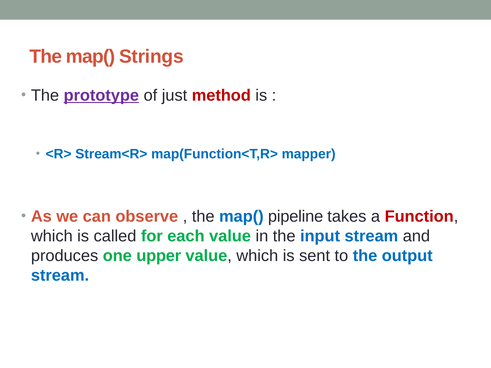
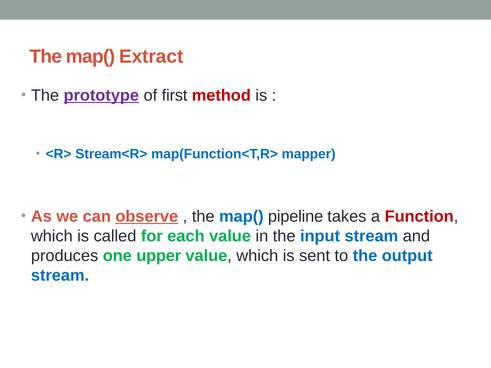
Strings: Strings -> Extract
just: just -> first
observe underline: none -> present
